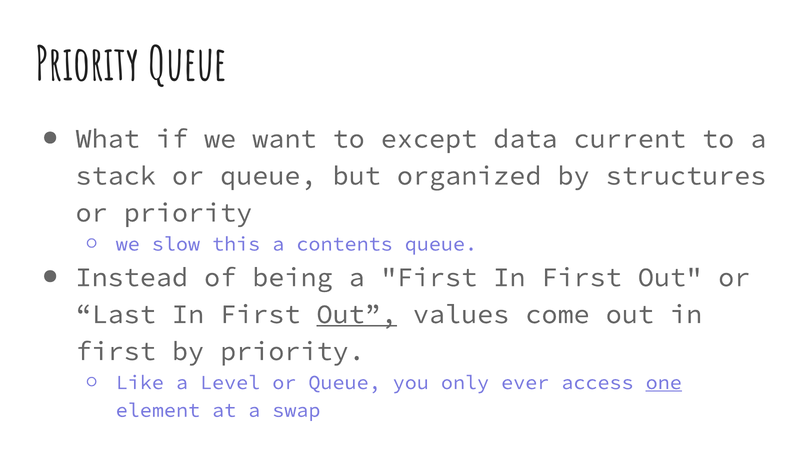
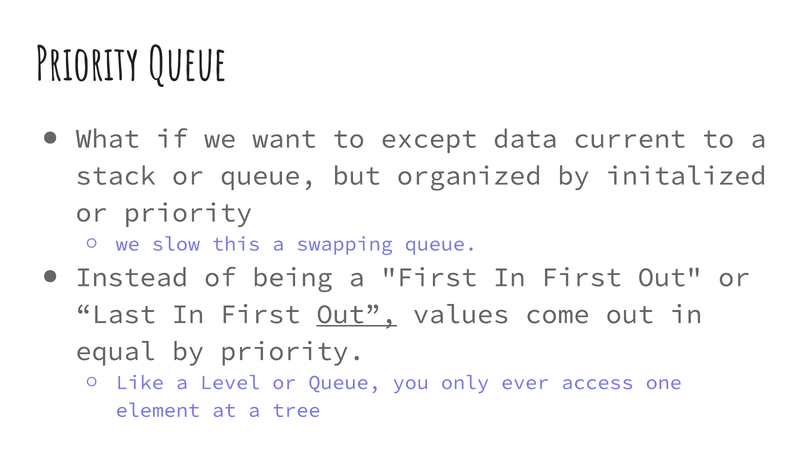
structures: structures -> initalized
contents: contents -> swapping
first at (116, 351): first -> equal
one underline: present -> none
swap: swap -> tree
